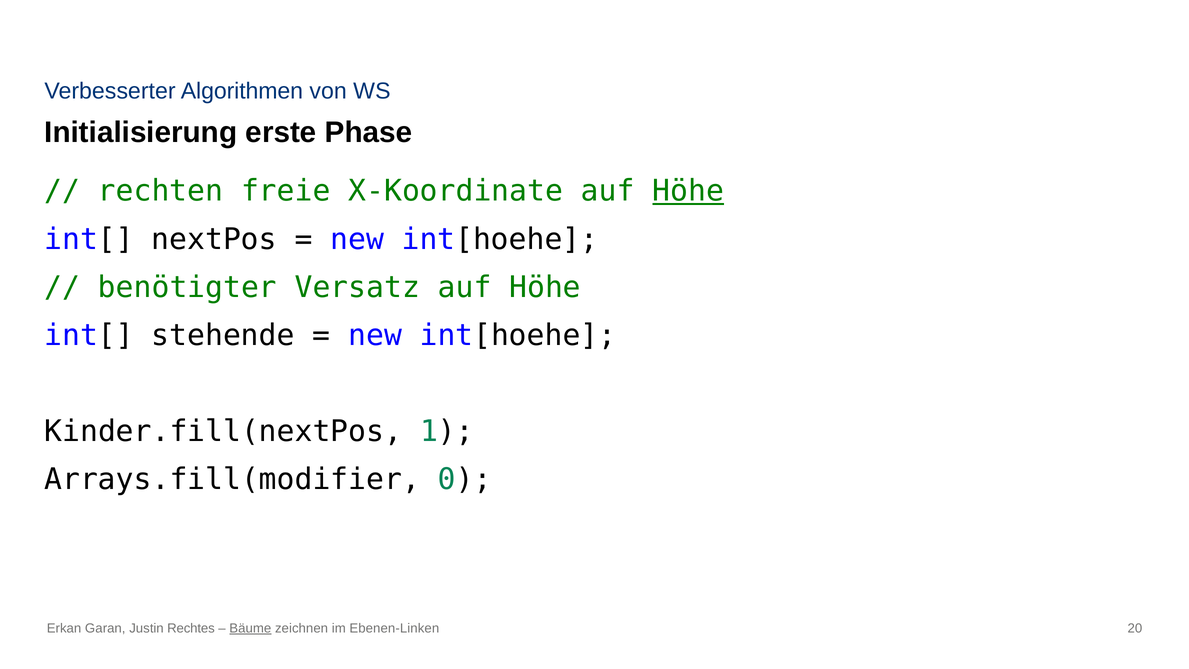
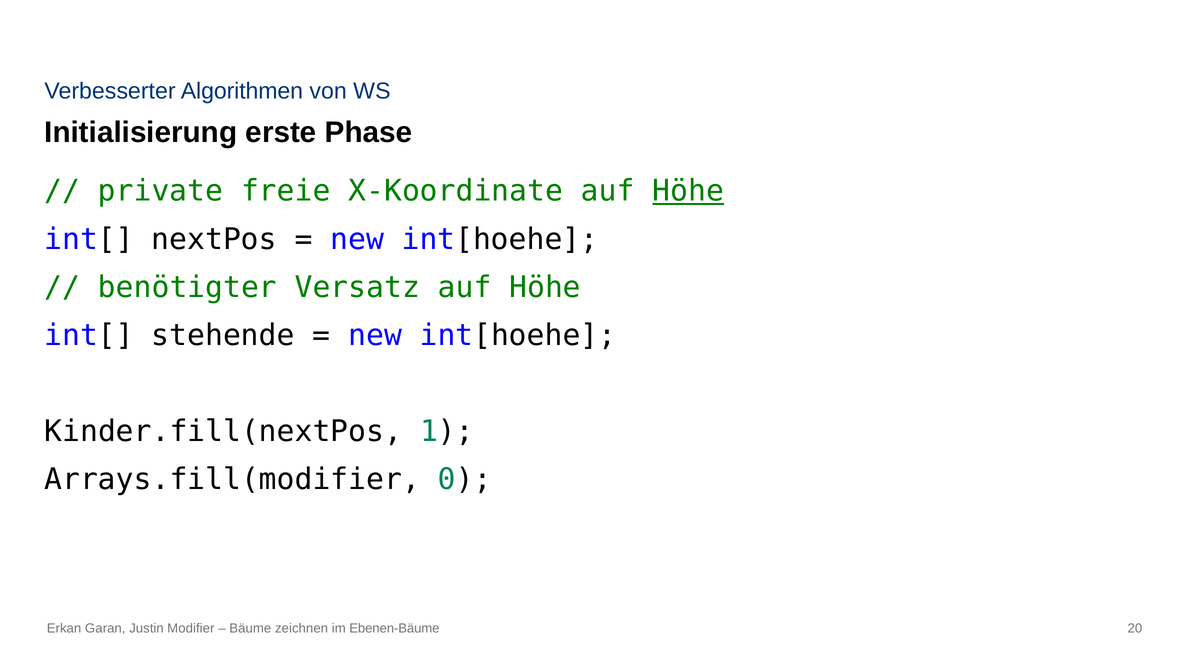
rechten: rechten -> private
Rechtes: Rechtes -> Modifier
Bäume underline: present -> none
Ebenen-Linken: Ebenen-Linken -> Ebenen-Bäume
